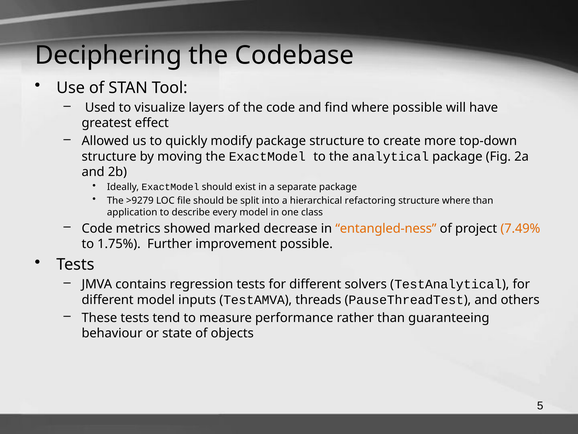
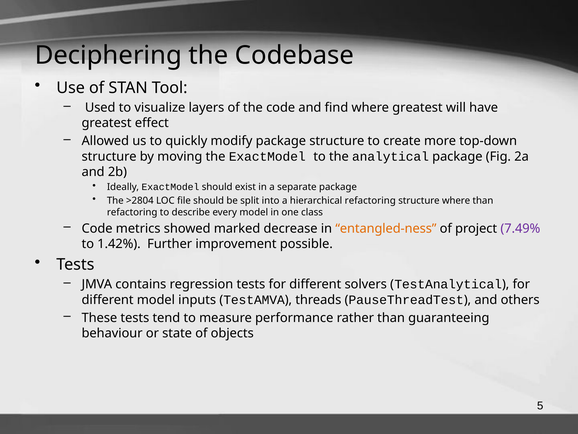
where possible: possible -> greatest
>9279: >9279 -> >2804
application at (132, 212): application -> refactoring
7.49% colour: orange -> purple
1.75%: 1.75% -> 1.42%
